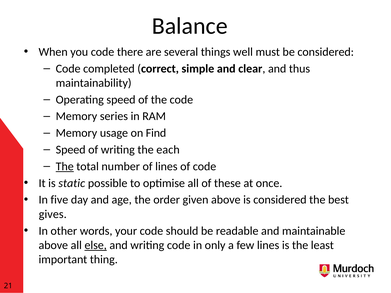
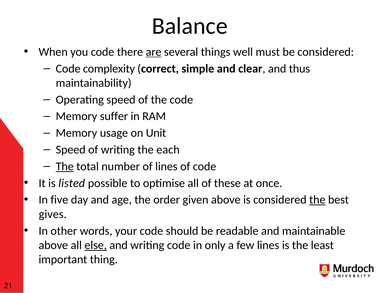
are underline: none -> present
completed: completed -> complexity
series: series -> suffer
Find: Find -> Unit
static: static -> listed
the at (317, 200) underline: none -> present
